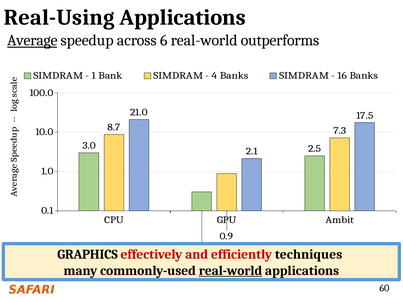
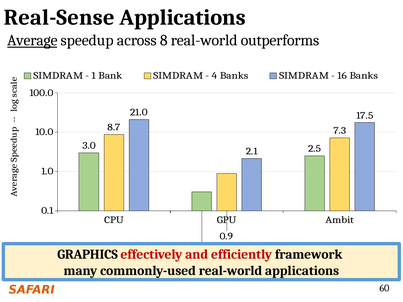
Real-Using: Real-Using -> Real-Sense
6: 6 -> 8
techniques: techniques -> framework
real-world at (231, 271) underline: present -> none
